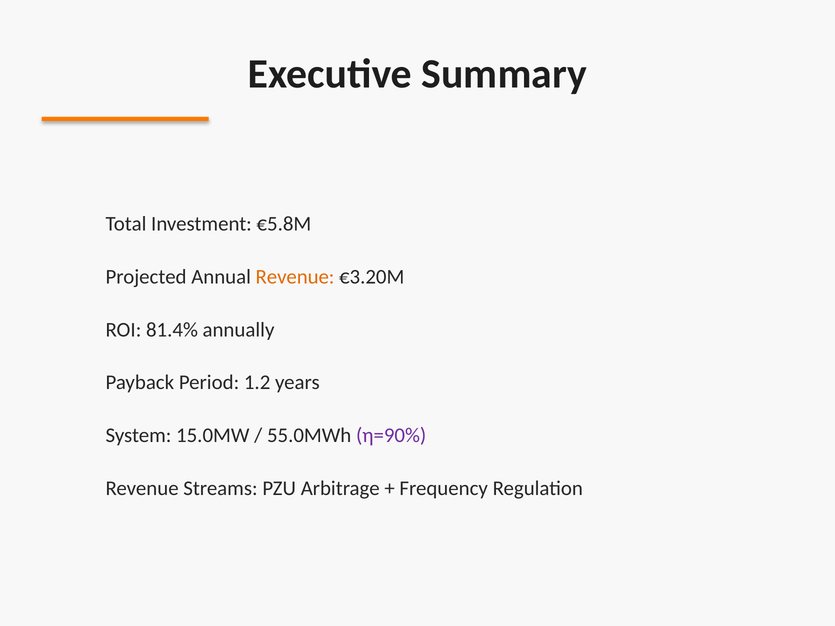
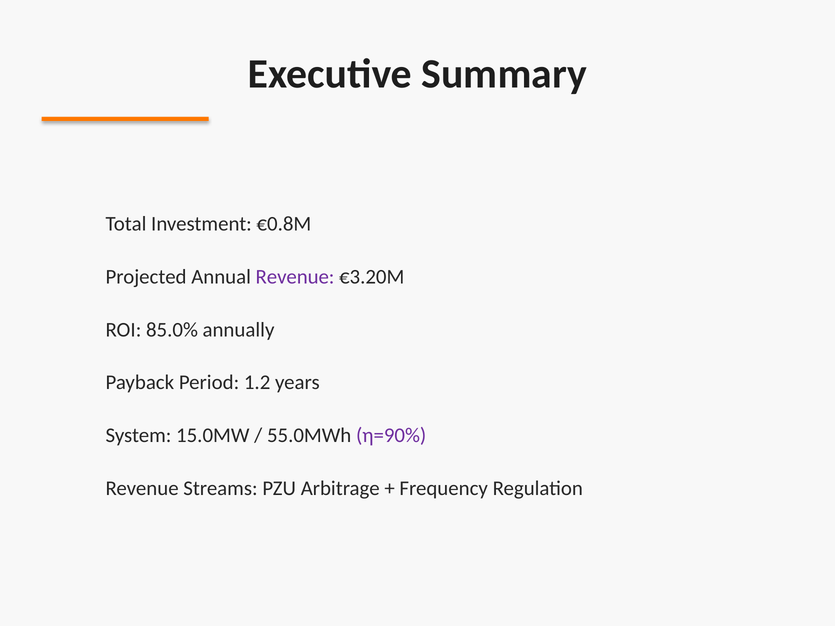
€5.8M: €5.8M -> €0.8M
Revenue colour: orange -> purple
81.4%: 81.4% -> 85.0%
